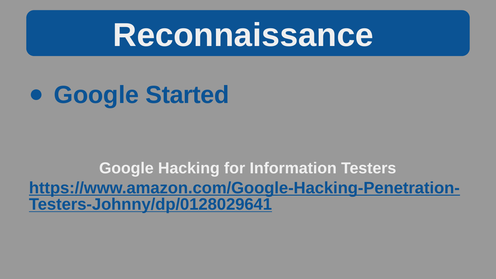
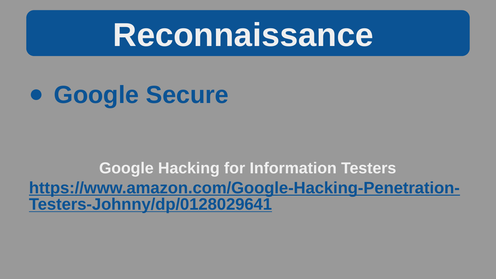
Started: Started -> Secure
